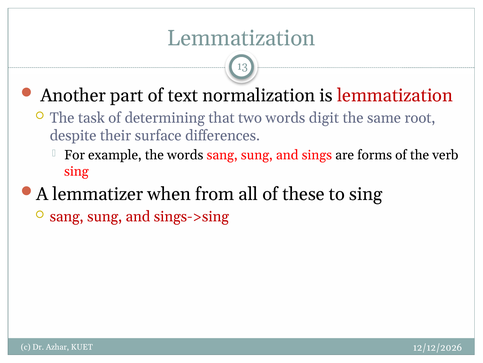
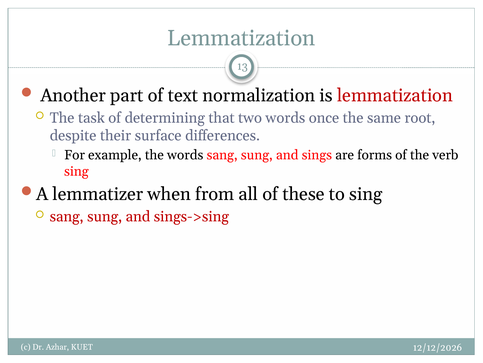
digit: digit -> once
